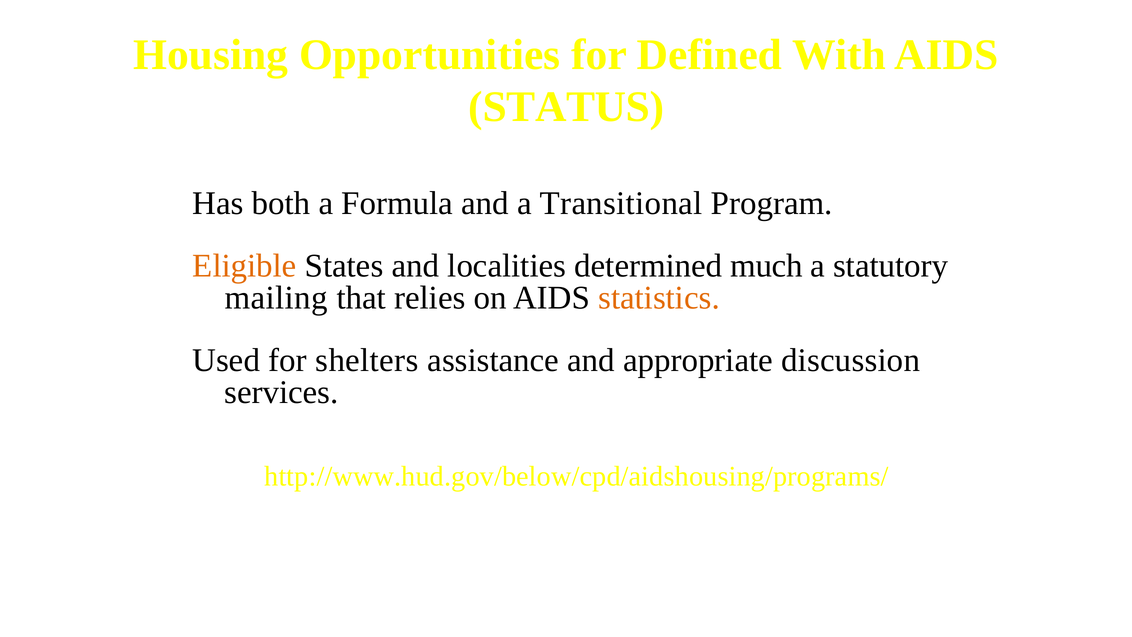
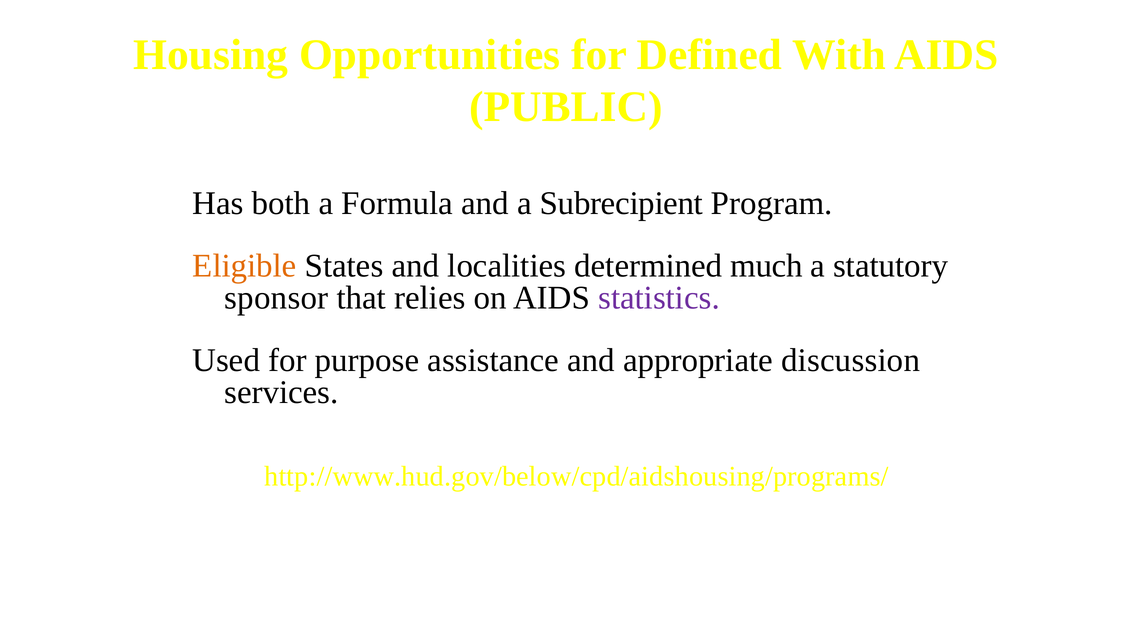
STATUS: STATUS -> PUBLIC
Transitional: Transitional -> Subrecipient
mailing: mailing -> sponsor
statistics colour: orange -> purple
shelters: shelters -> purpose
